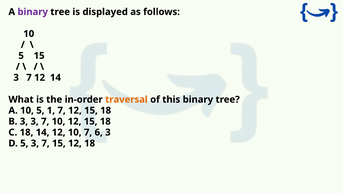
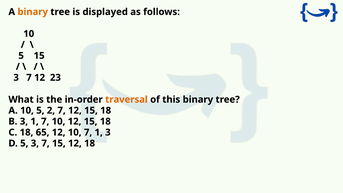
binary at (33, 12) colour: purple -> orange
12 14: 14 -> 23
1: 1 -> 2
3 3: 3 -> 1
18 14: 14 -> 65
7 6: 6 -> 1
